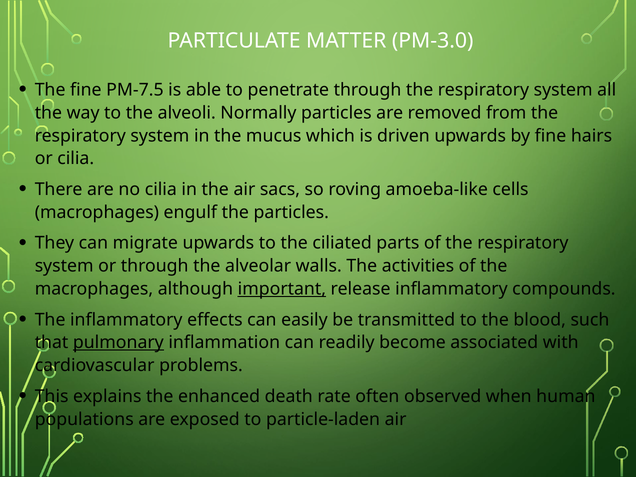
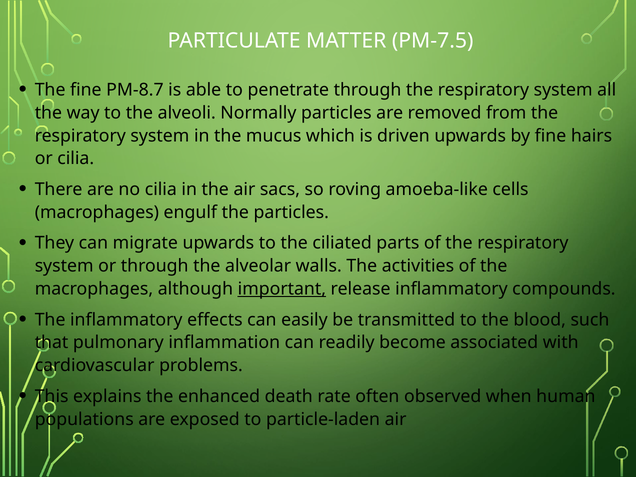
PM-3.0: PM-3.0 -> PM-7.5
PM-7.5: PM-7.5 -> PM-8.7
pulmonary underline: present -> none
